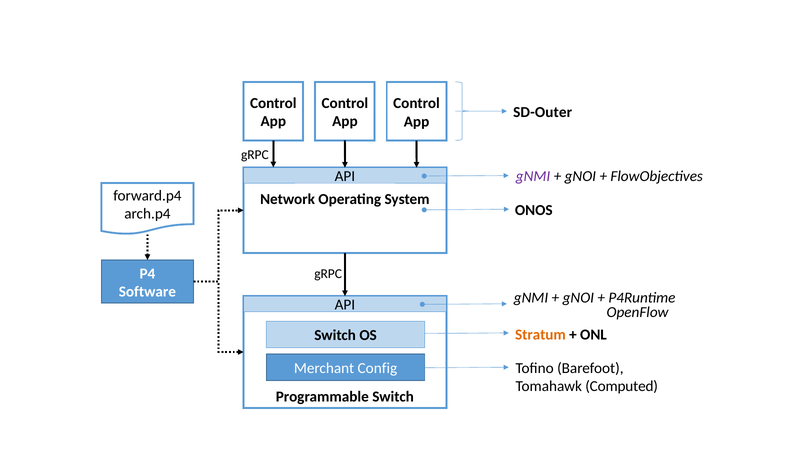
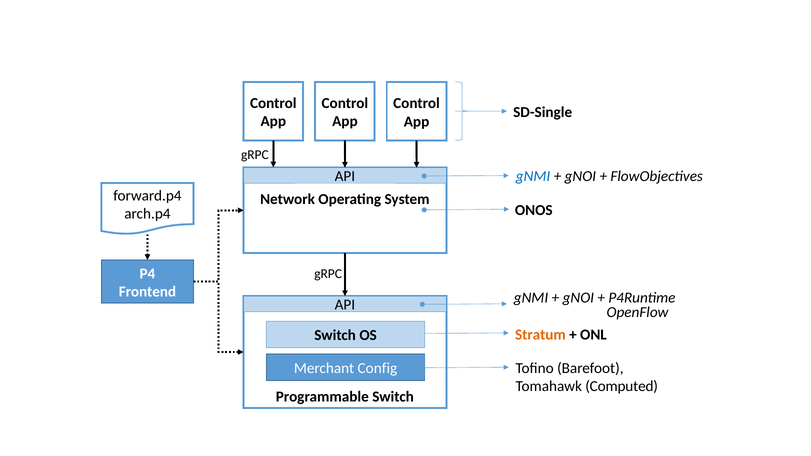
SD-Outer: SD-Outer -> SD-Single
gNMI at (533, 176) colour: purple -> blue
Software: Software -> Frontend
